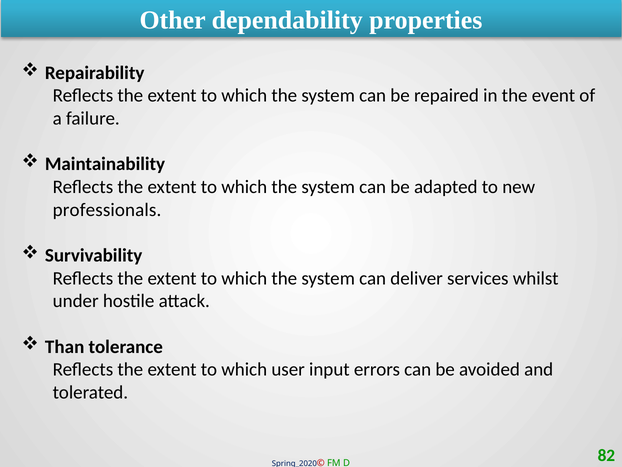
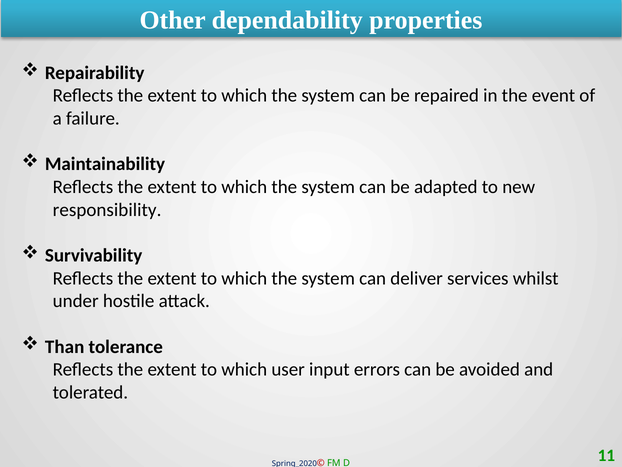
professionals: professionals -> responsibility
82: 82 -> 11
